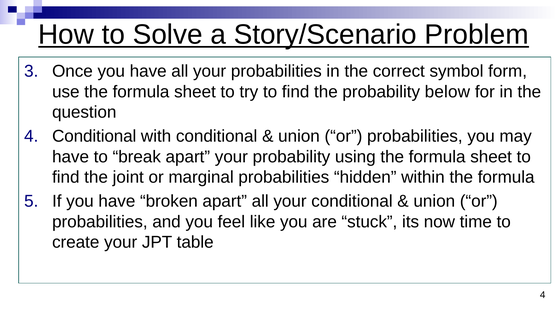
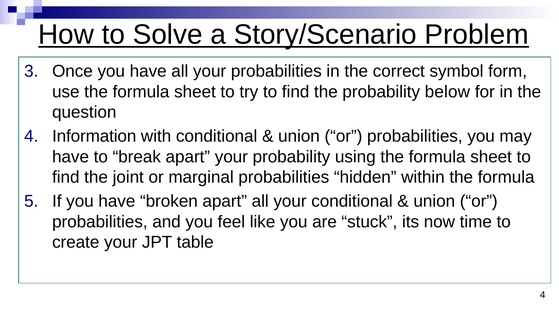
4 Conditional: Conditional -> Information
